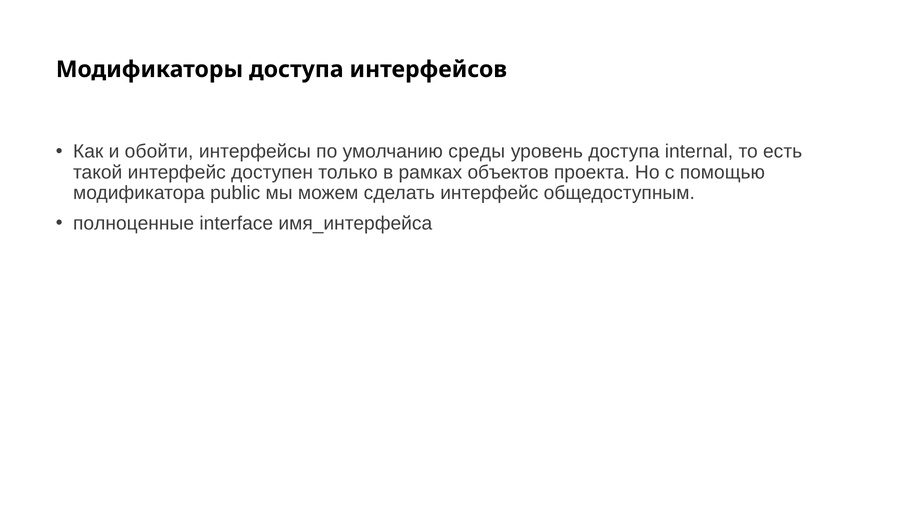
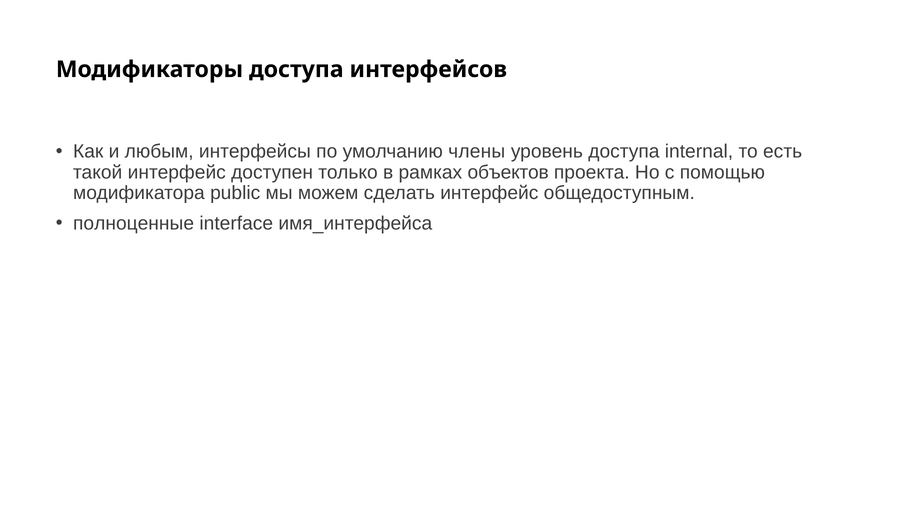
обойти: обойти -> любым
среды: среды -> члены
